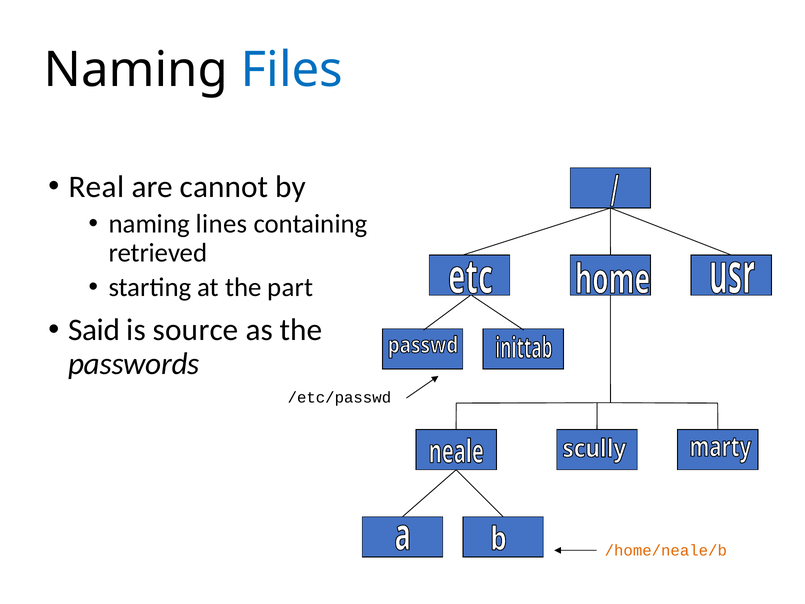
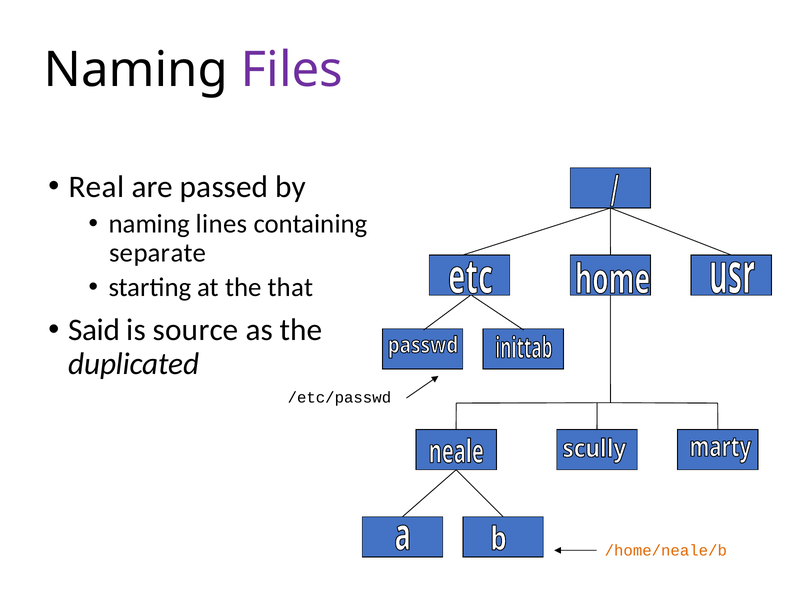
Files colour: blue -> purple
cannot: cannot -> passed
retrieved: retrieved -> separate
part: part -> that
passwords: passwords -> duplicated
